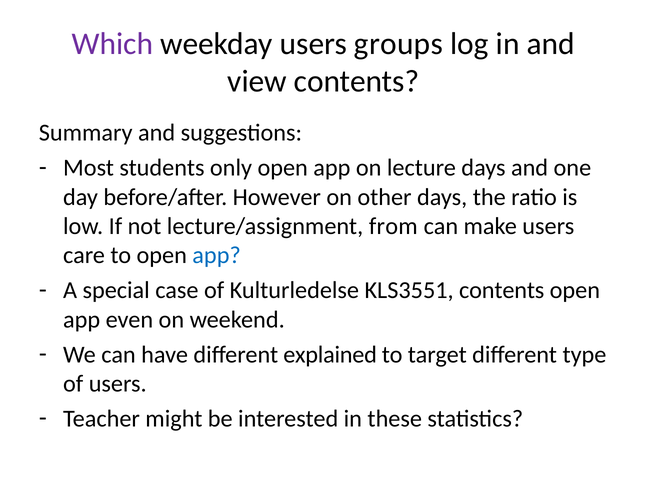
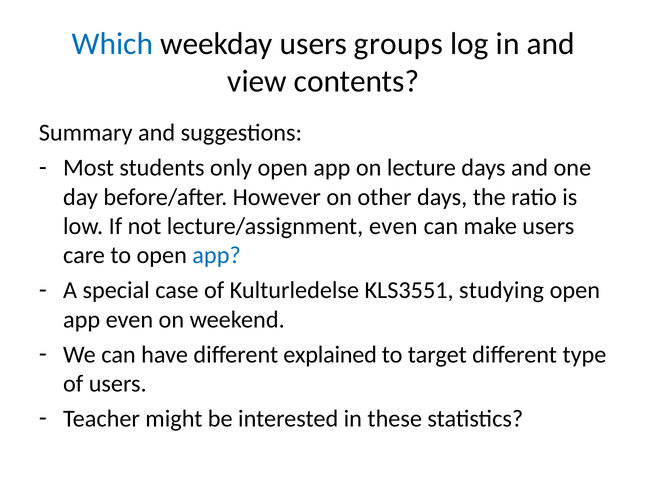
Which colour: purple -> blue
lecture/assignment from: from -> even
KLS3551 contents: contents -> studying
